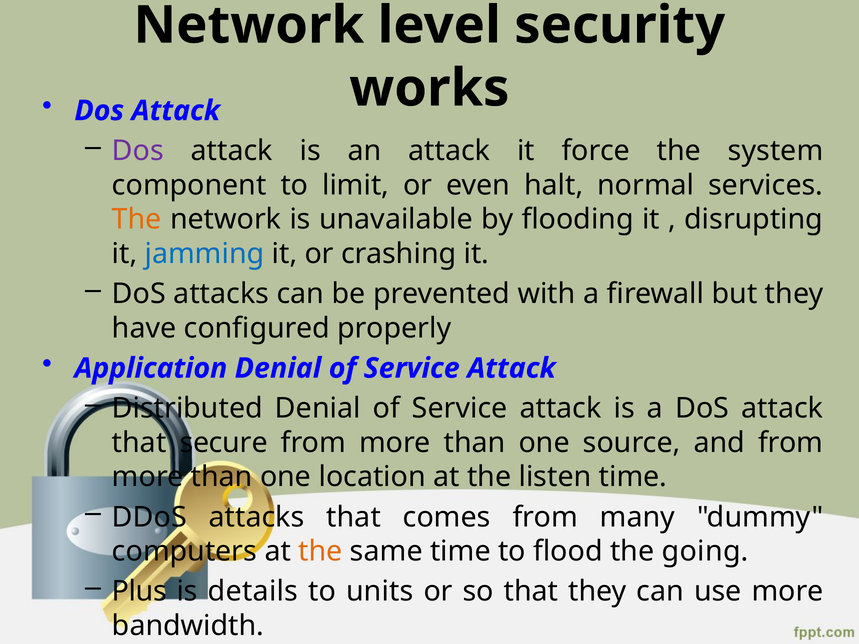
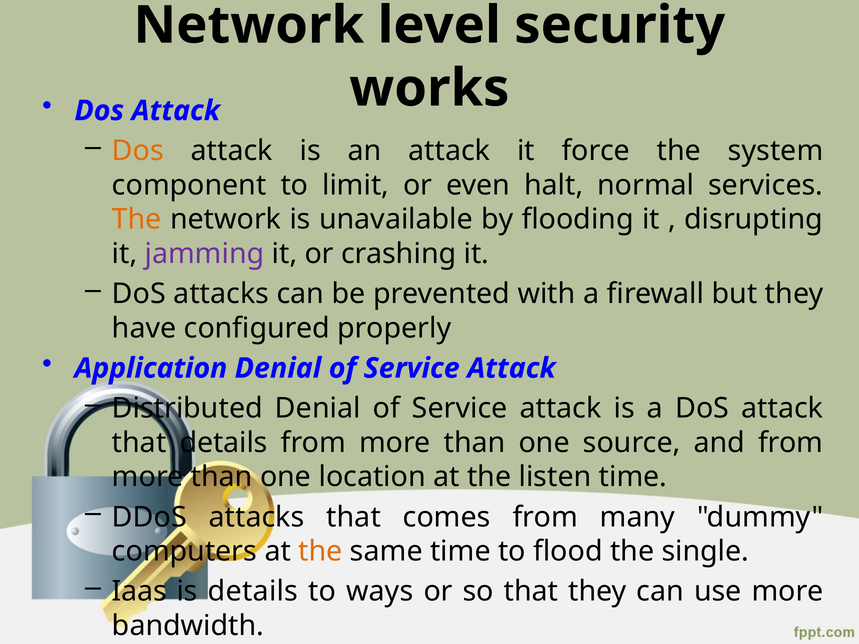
Dos at (138, 151) colour: purple -> orange
jamming colour: blue -> purple
that secure: secure -> details
going: going -> single
Plus: Plus -> Iaas
units: units -> ways
